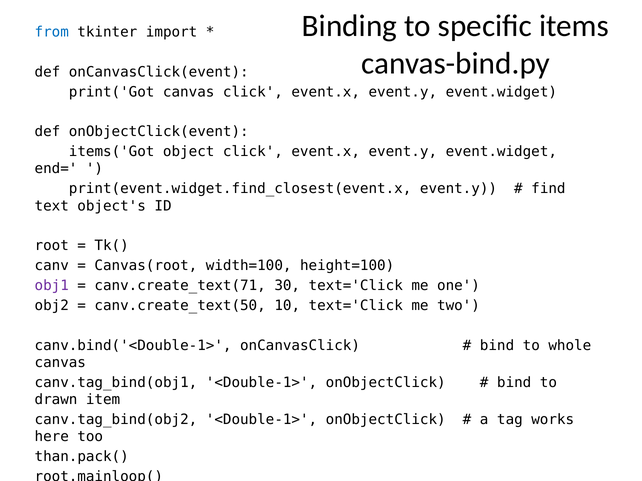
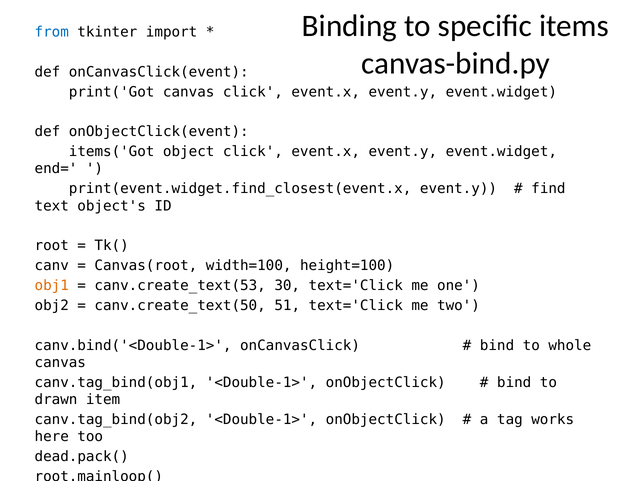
obj1 colour: purple -> orange
canv.create_text(71: canv.create_text(71 -> canv.create_text(53
10: 10 -> 51
than.pack(: than.pack( -> dead.pack(
